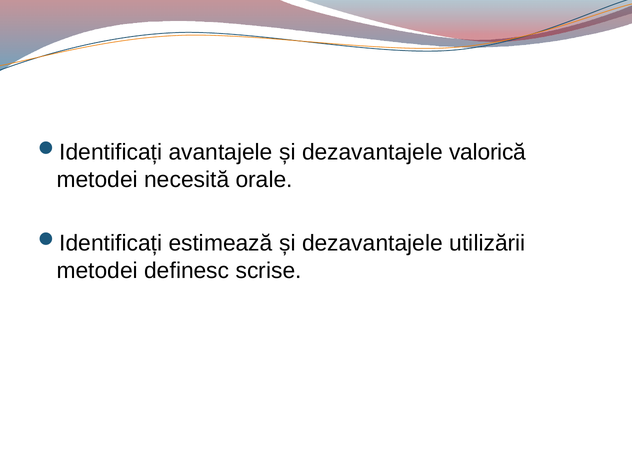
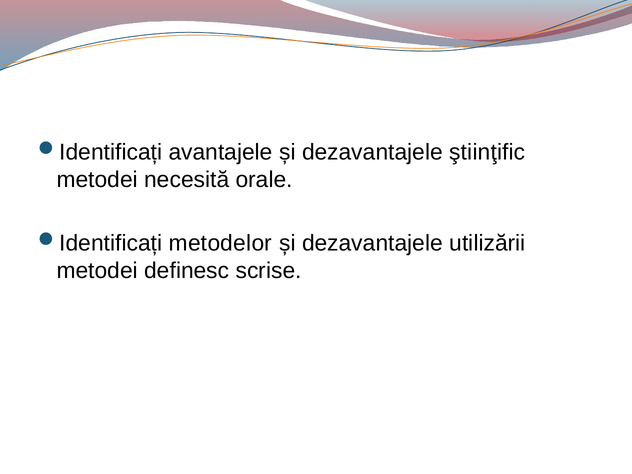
valorică: valorică -> ştiinţific
estimează: estimează -> metodelor
